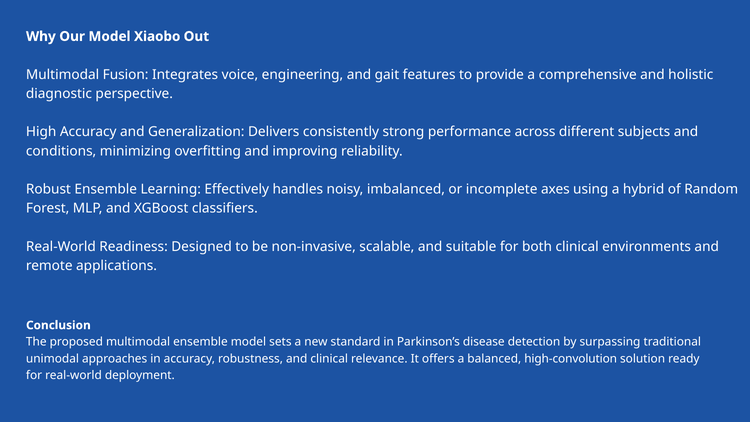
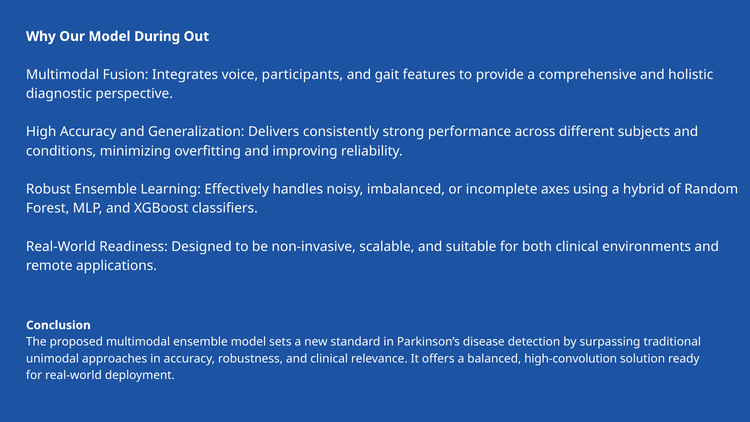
Xiaobo: Xiaobo -> During
engineering: engineering -> participants
